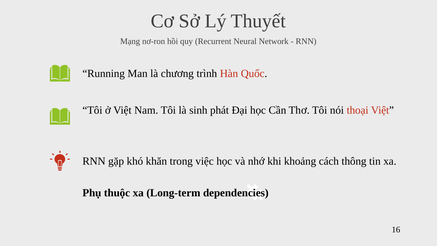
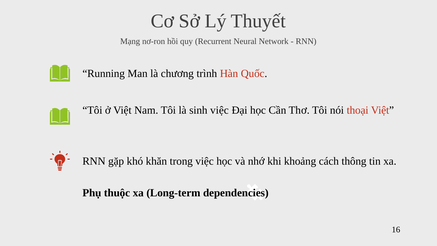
sinh phát: phát -> việc
